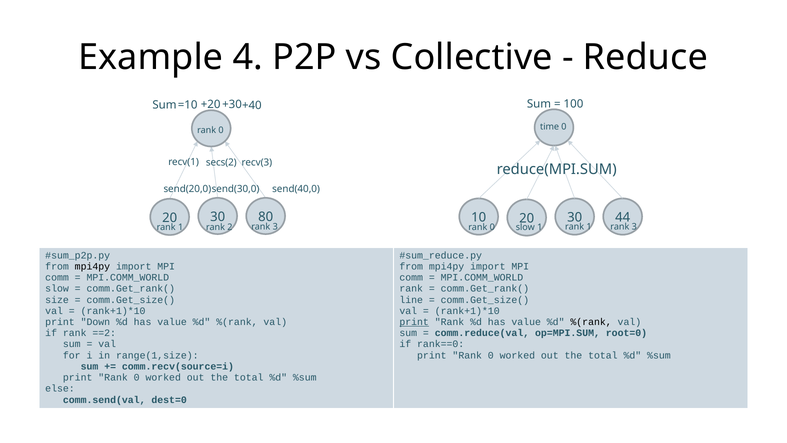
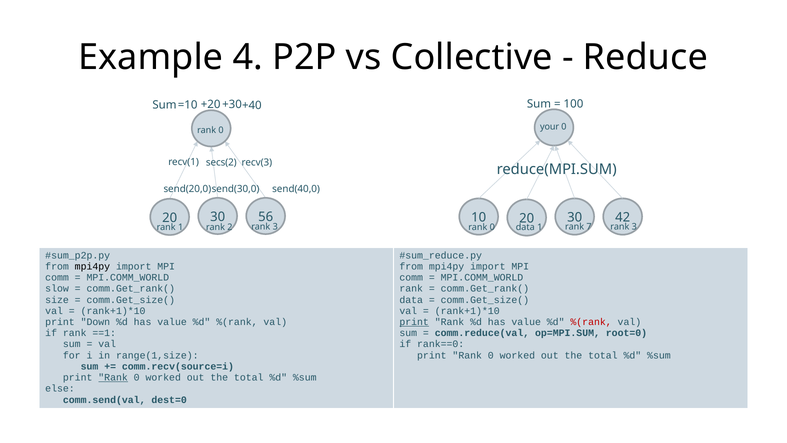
time: time -> your
44: 44 -> 42
80: 80 -> 56
0 slow: slow -> data
1 rank 1: 1 -> 7
line at (411, 300): line -> data
%(rank at (591, 322) colour: black -> red
==2: ==2 -> ==1
Rank at (113, 377) underline: none -> present
